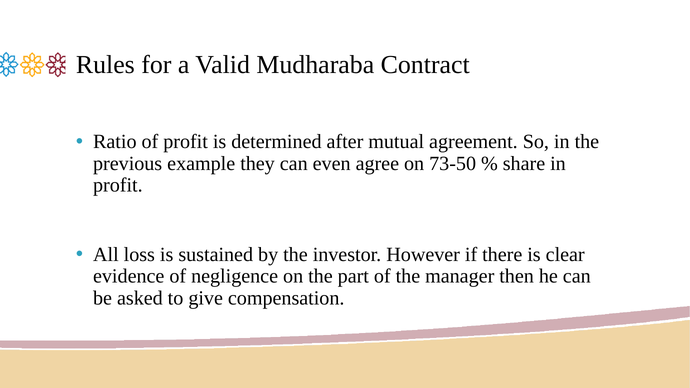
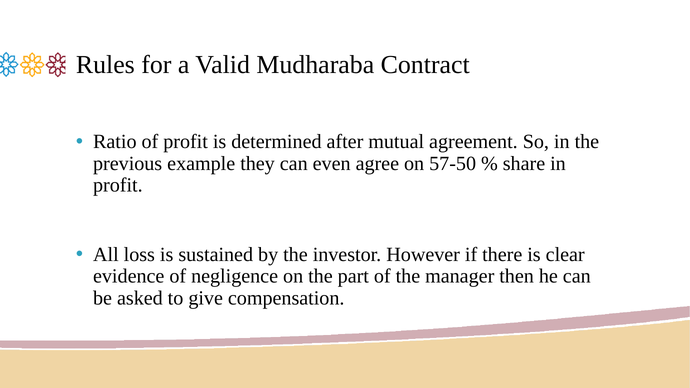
73-50: 73-50 -> 57-50
